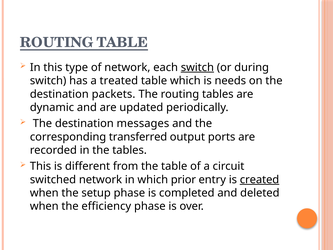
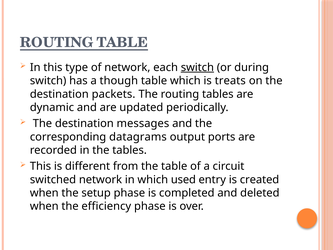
treated: treated -> though
needs: needs -> treats
transferred: transferred -> datagrams
prior: prior -> used
created underline: present -> none
